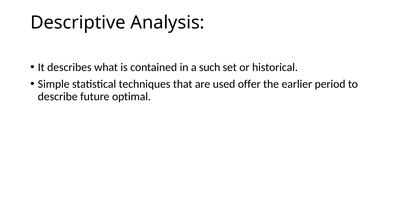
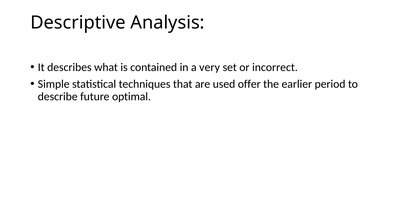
such: such -> very
historical: historical -> incorrect
